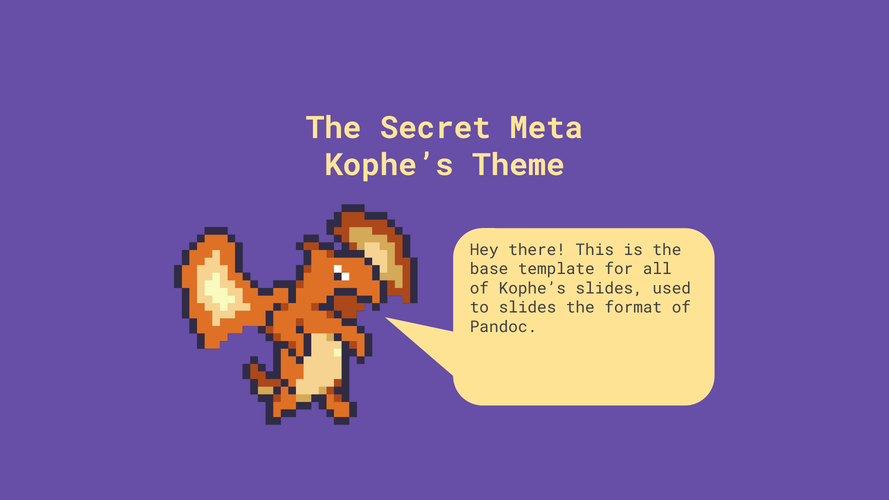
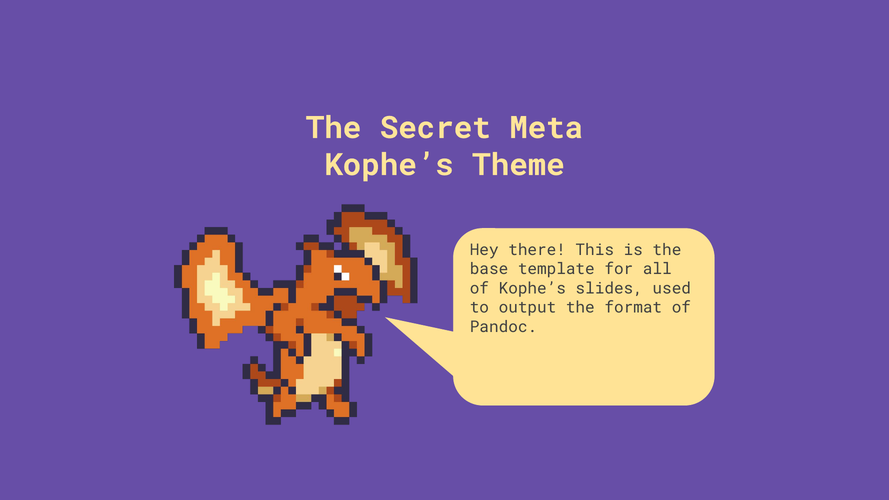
to slides: slides -> output
